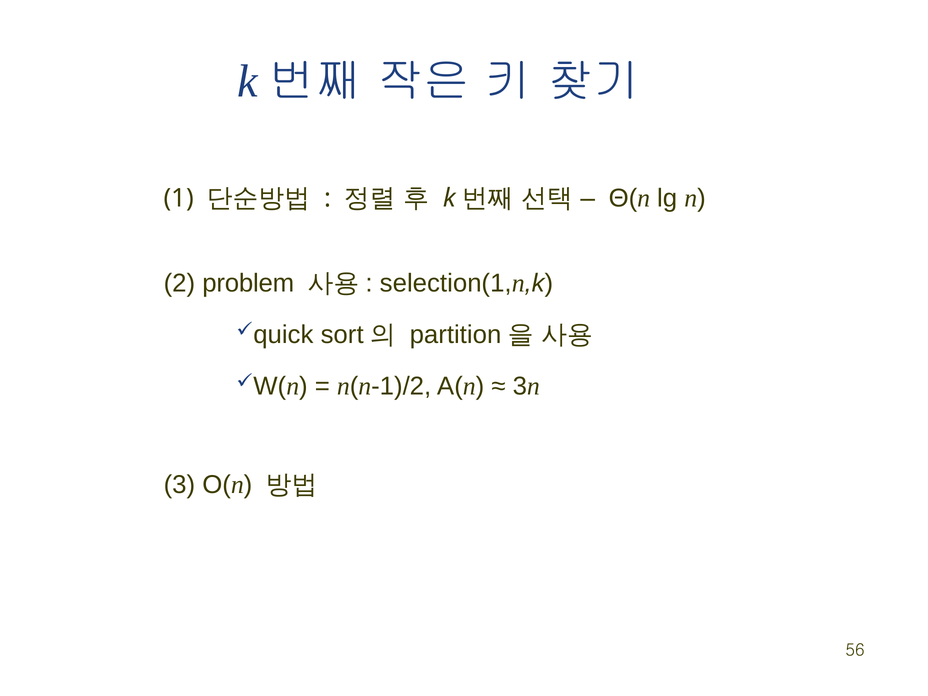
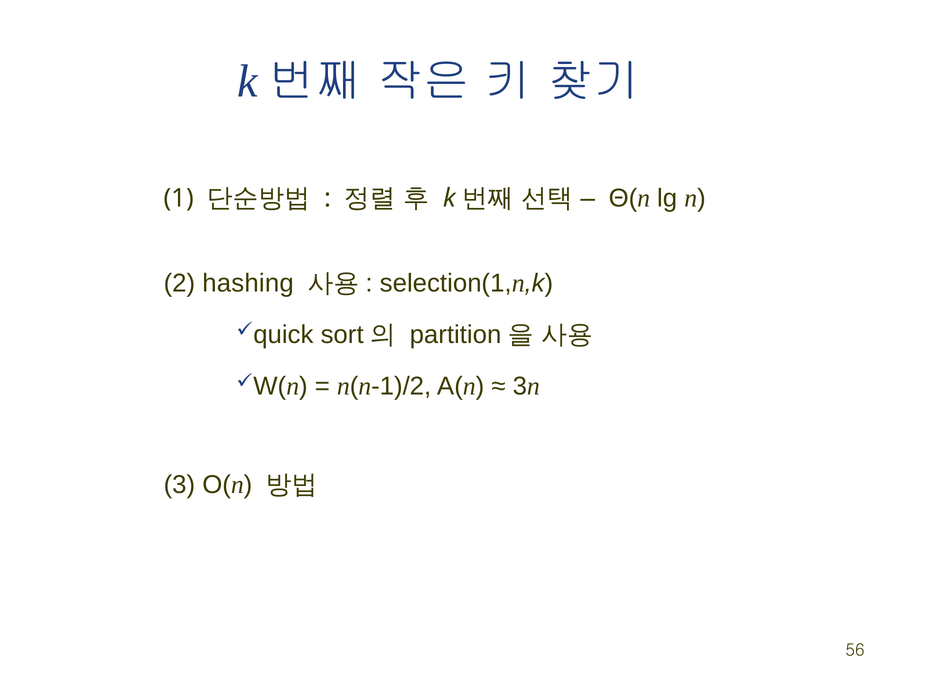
problem: problem -> hashing
